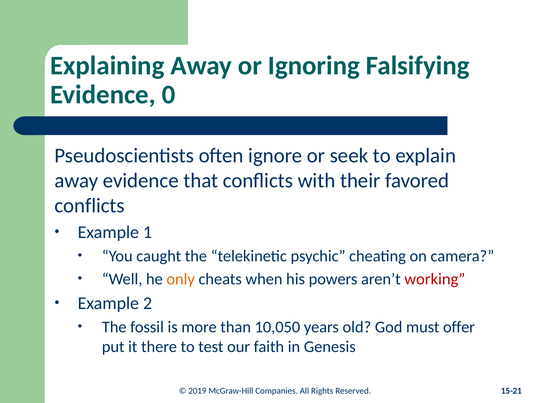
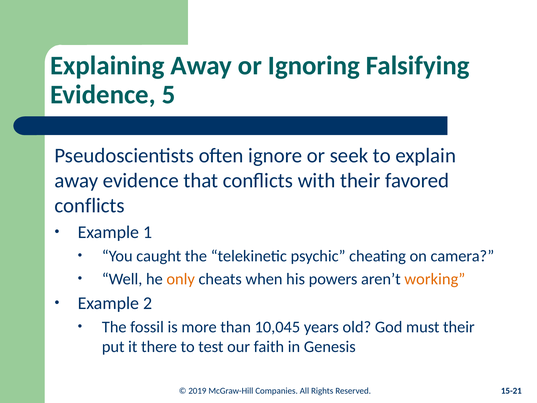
0: 0 -> 5
working colour: red -> orange
10,050: 10,050 -> 10,045
must offer: offer -> their
